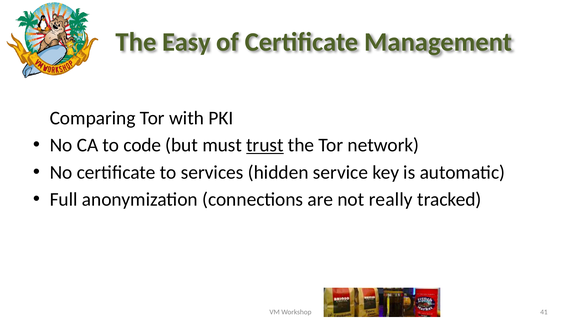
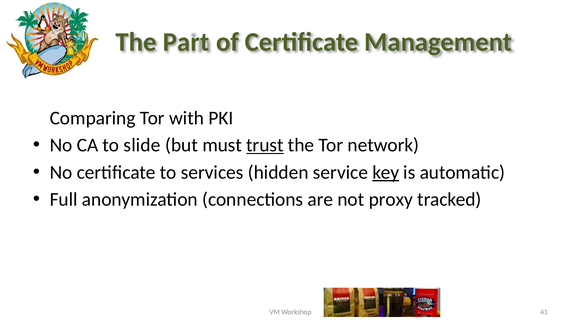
Easy: Easy -> Part
code: code -> slide
key underline: none -> present
really: really -> proxy
